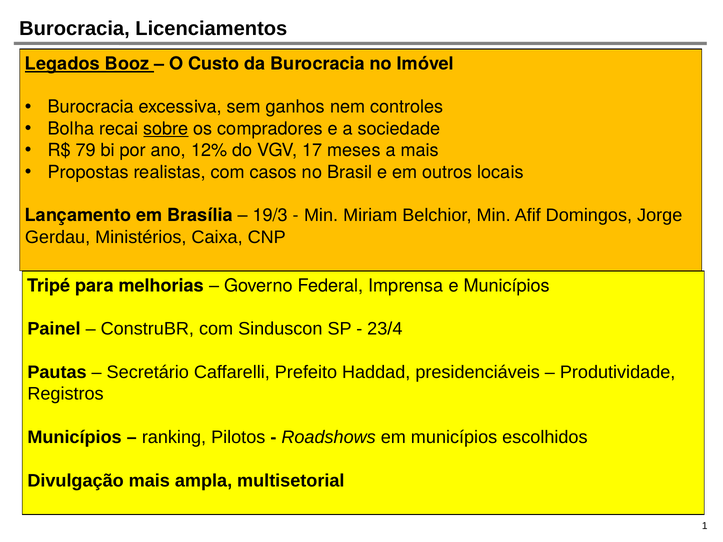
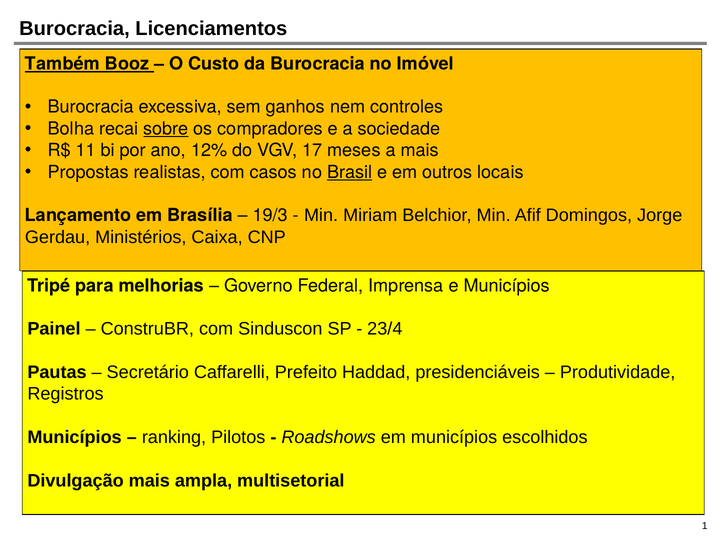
Legados: Legados -> Também
79: 79 -> 11
Brasil underline: none -> present
